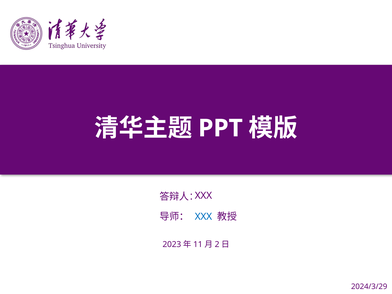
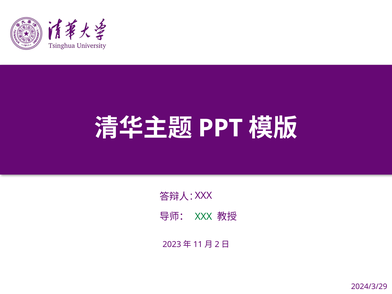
XXX colour: blue -> green
